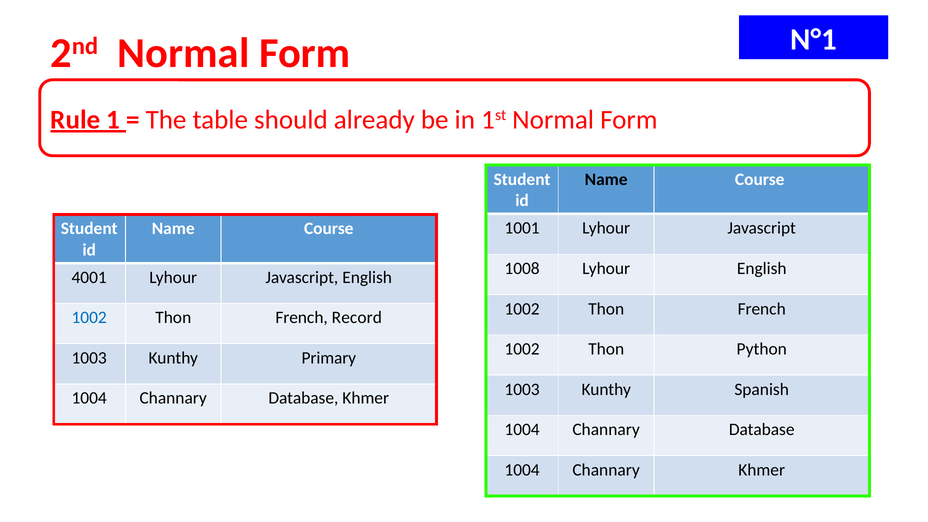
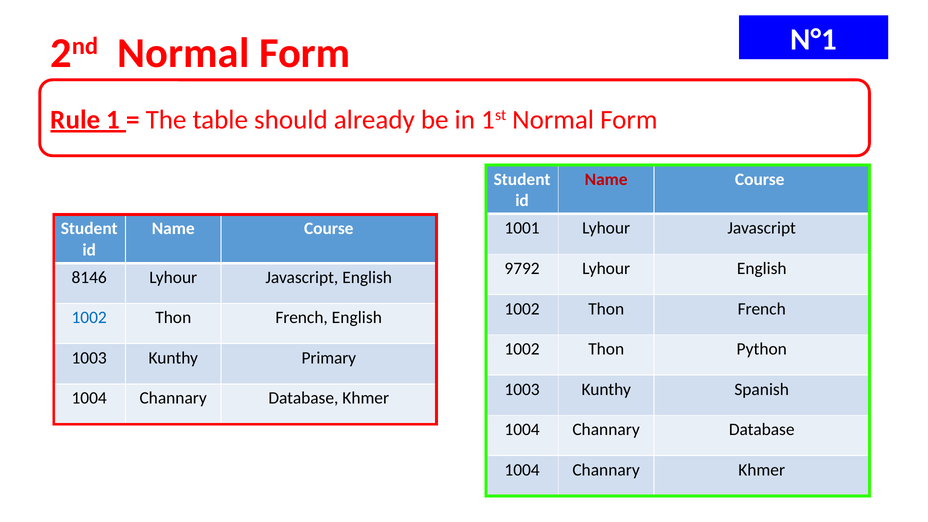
Name at (606, 179) colour: black -> red
1008: 1008 -> 9792
4001: 4001 -> 8146
French Record: Record -> English
